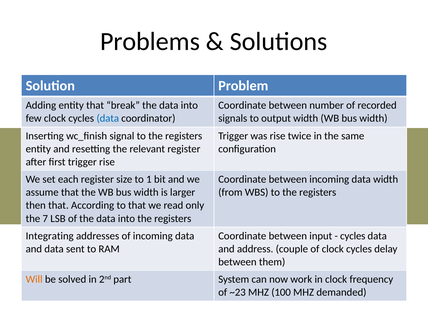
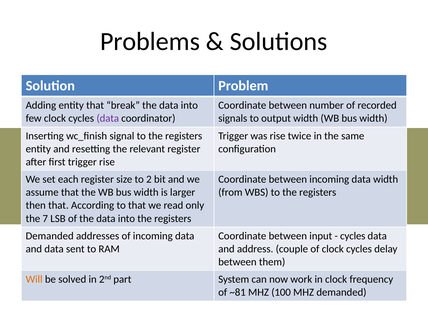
data at (108, 118) colour: blue -> purple
1: 1 -> 2
Integrating at (50, 236): Integrating -> Demanded
~23: ~23 -> ~81
